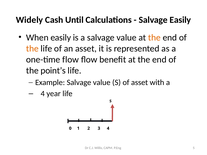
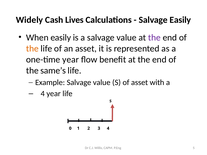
Until: Until -> Lives
the at (154, 38) colour: orange -> purple
one-time flow: flow -> year
point’s: point’s -> same’s
